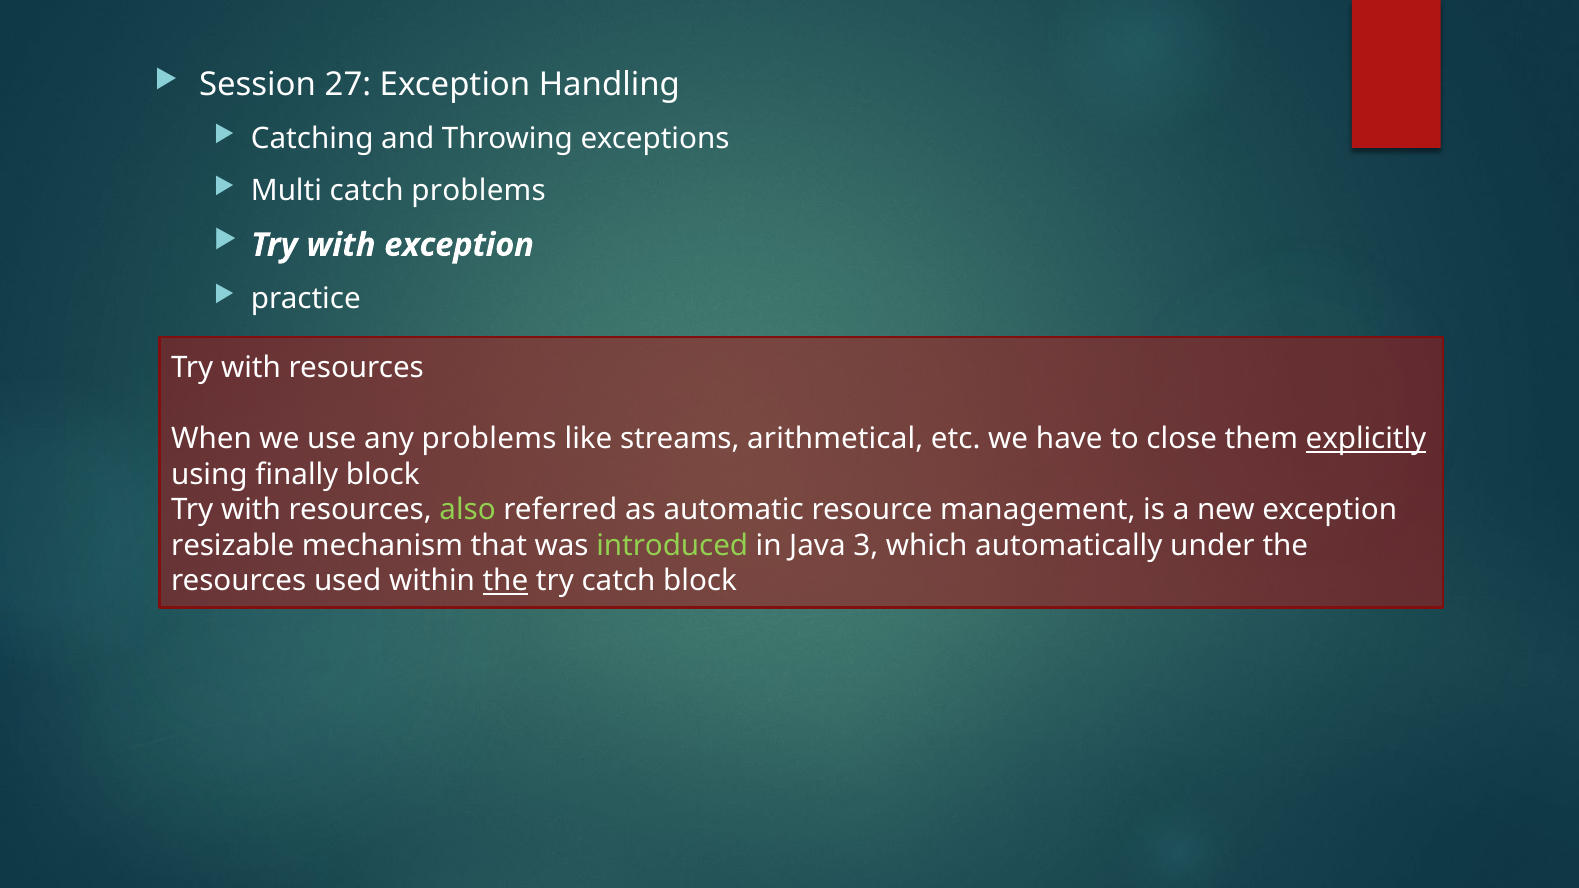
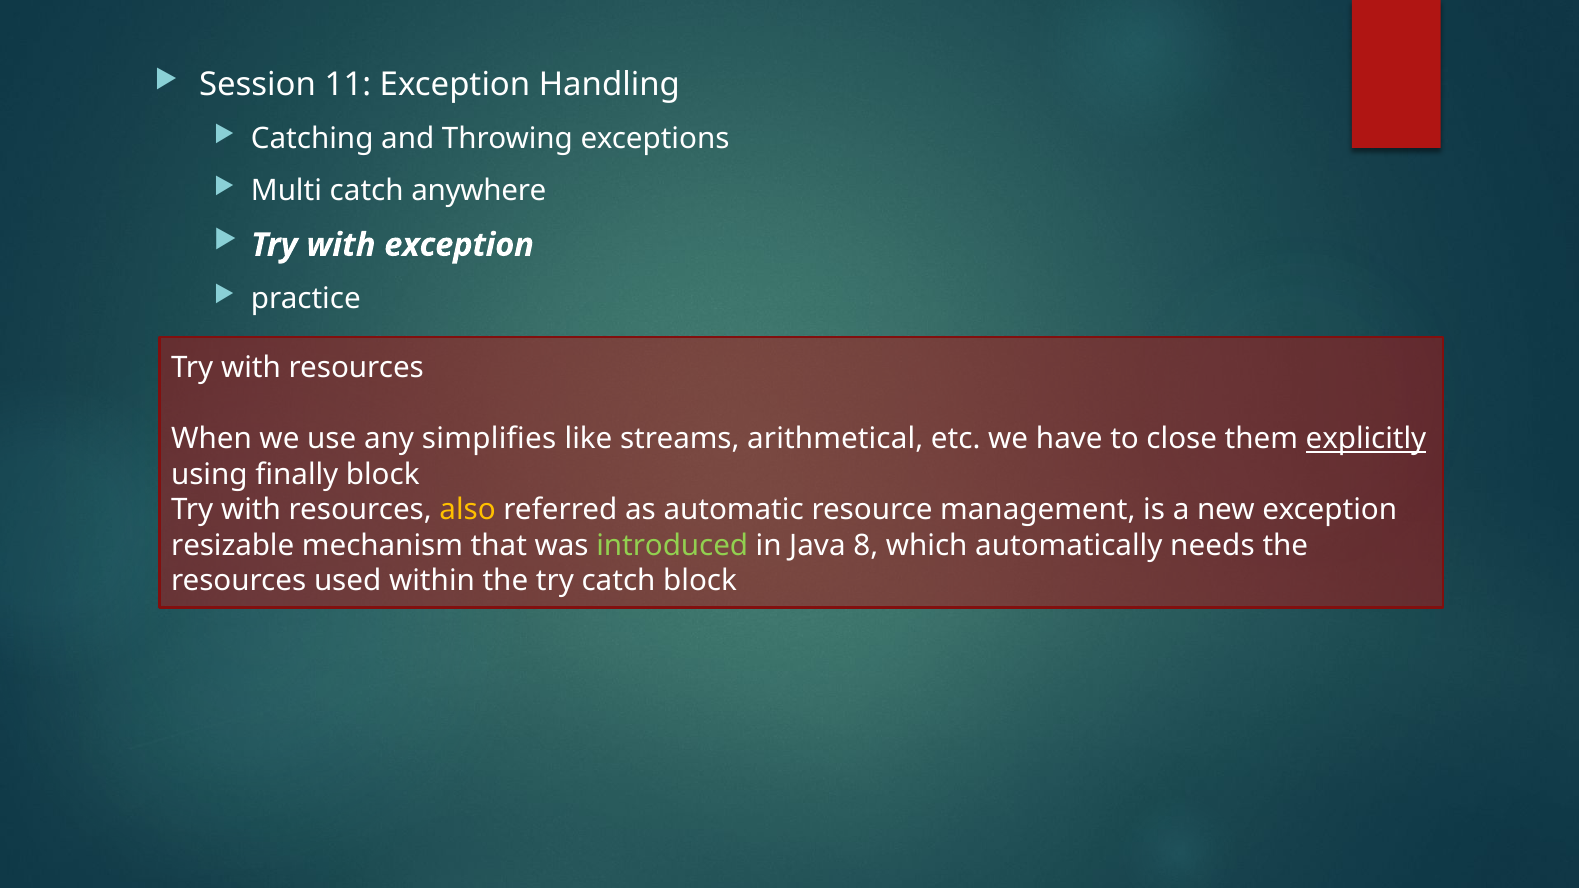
27: 27 -> 11
catch problems: problems -> anywhere
any problems: problems -> simplifies
also colour: light green -> yellow
3: 3 -> 8
under: under -> needs
the at (505, 581) underline: present -> none
